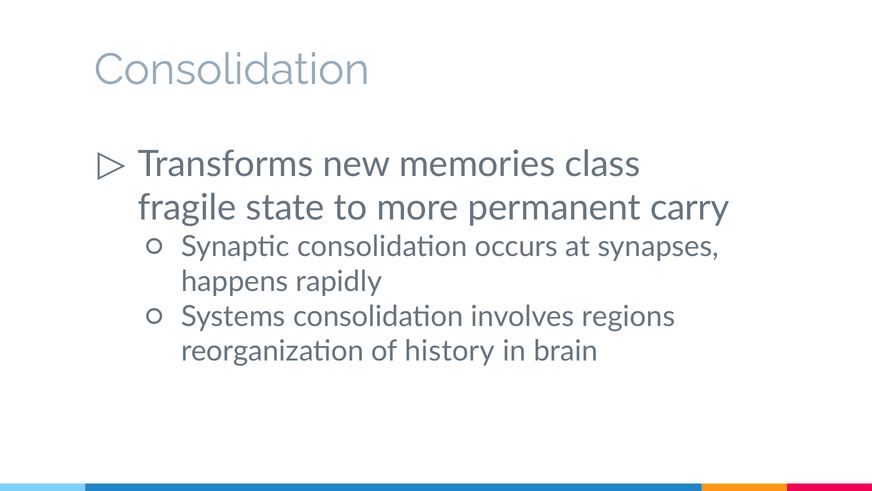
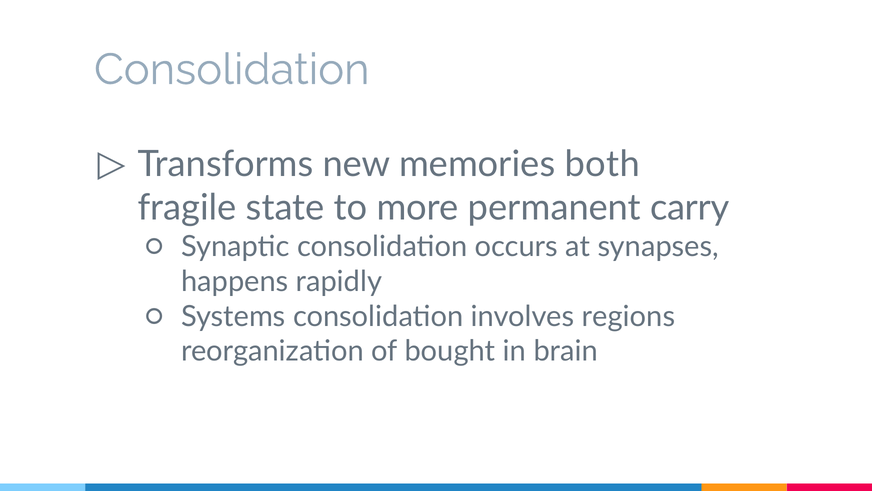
class: class -> both
history: history -> bought
